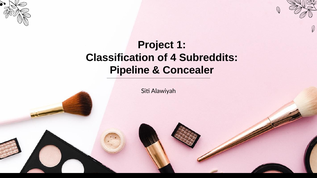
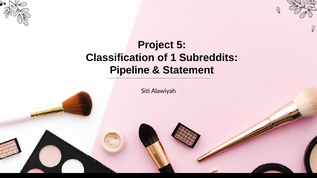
1: 1 -> 5
4: 4 -> 1
Concealer: Concealer -> Statement
